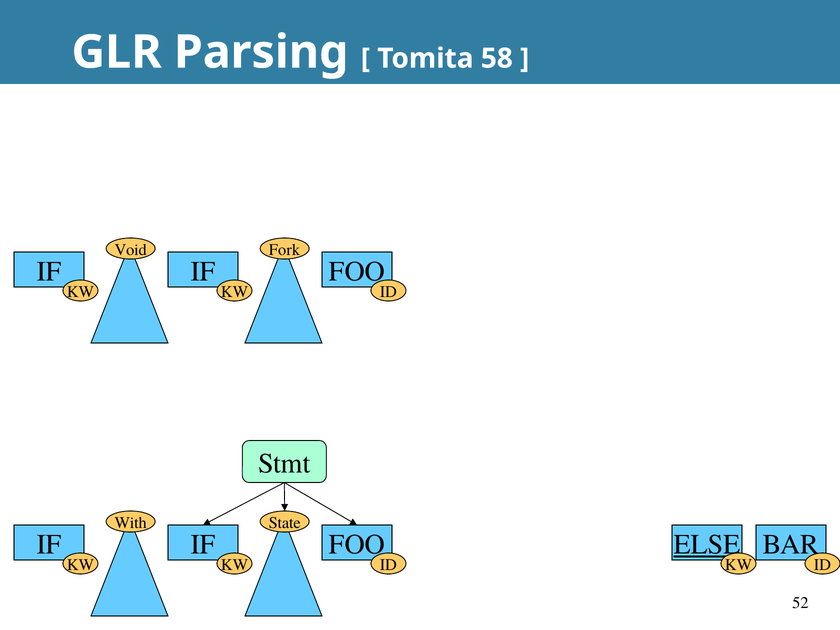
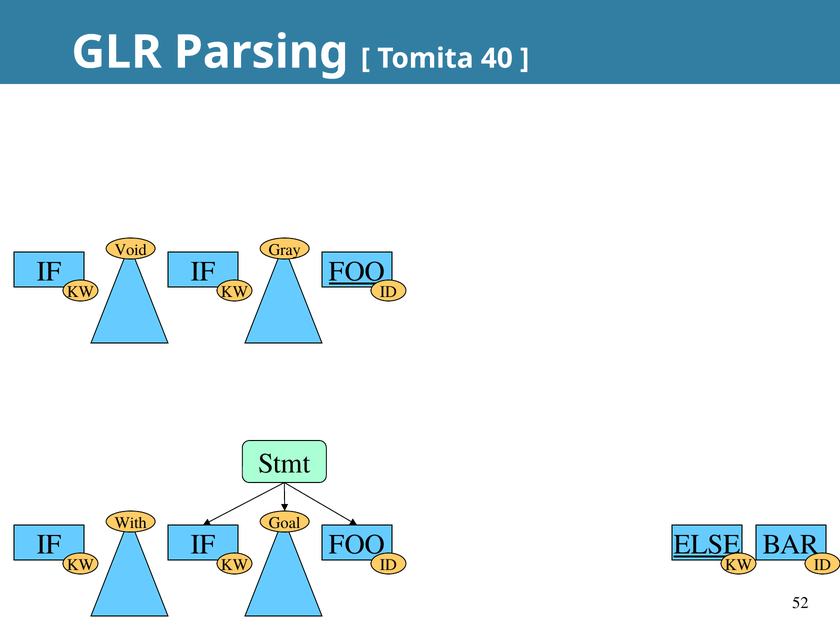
58: 58 -> 40
Fork: Fork -> Gray
FOO at (357, 271) underline: none -> present
State: State -> Goal
